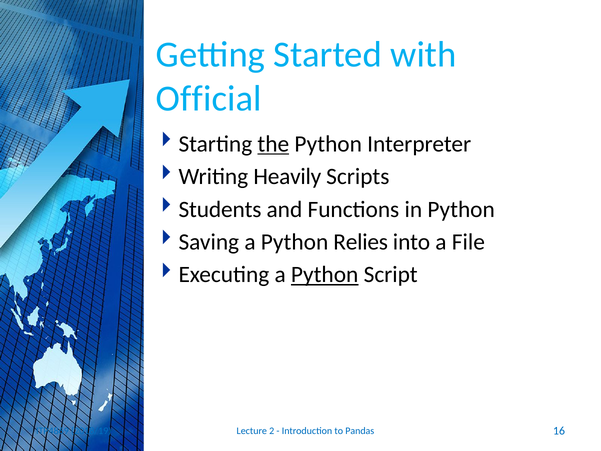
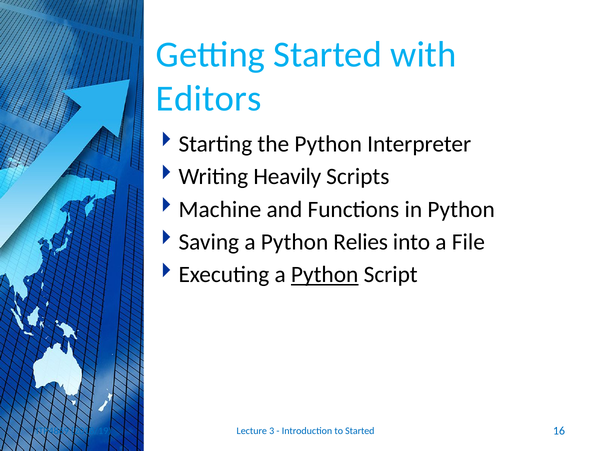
Official: Official -> Editors
the underline: present -> none
Students: Students -> Machine
2: 2 -> 3
to Pandas: Pandas -> Started
